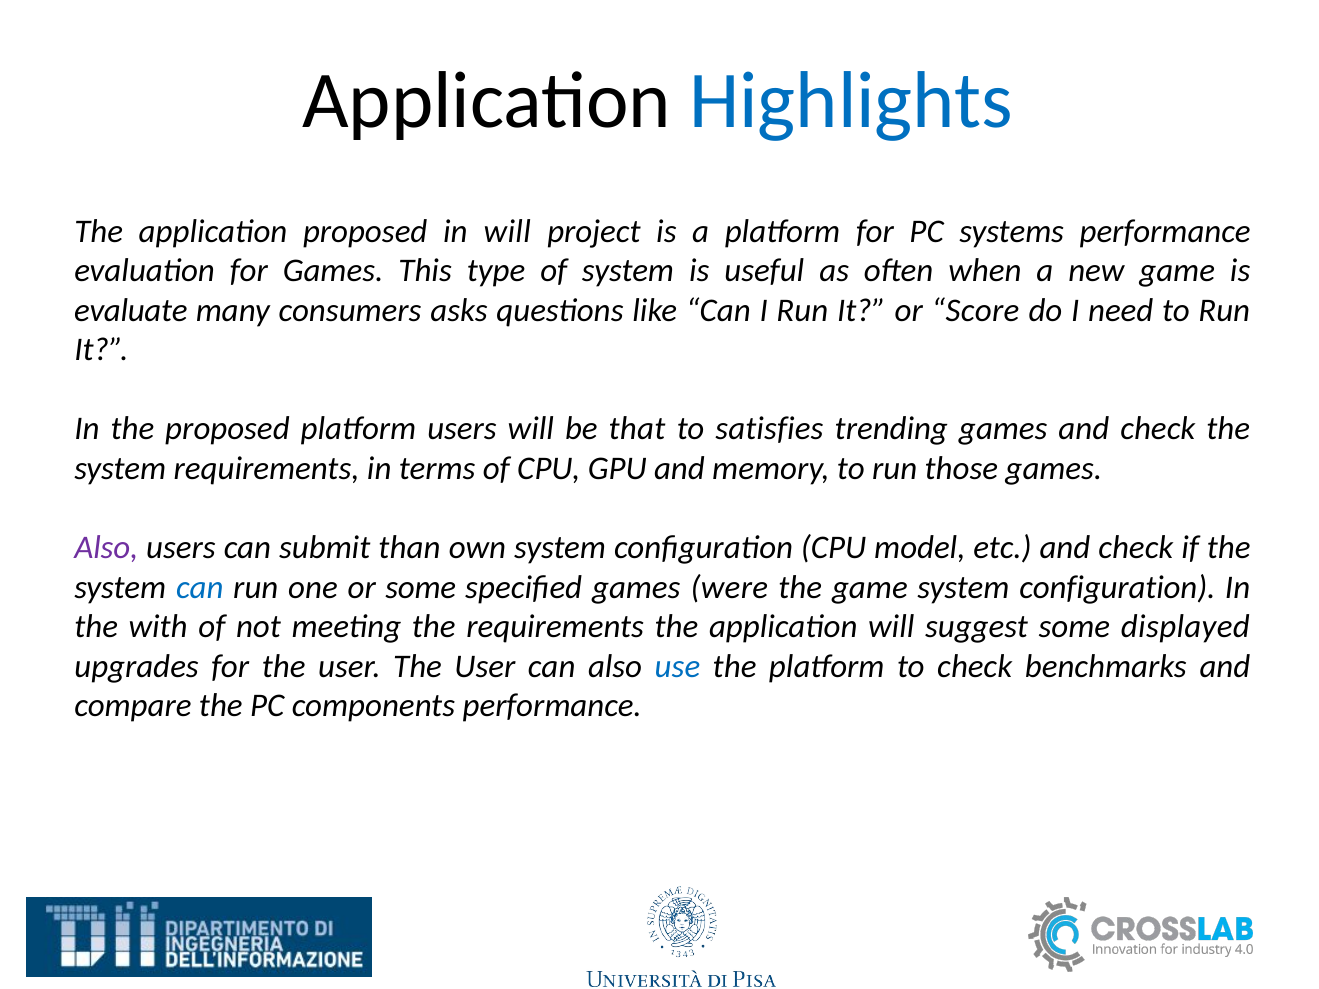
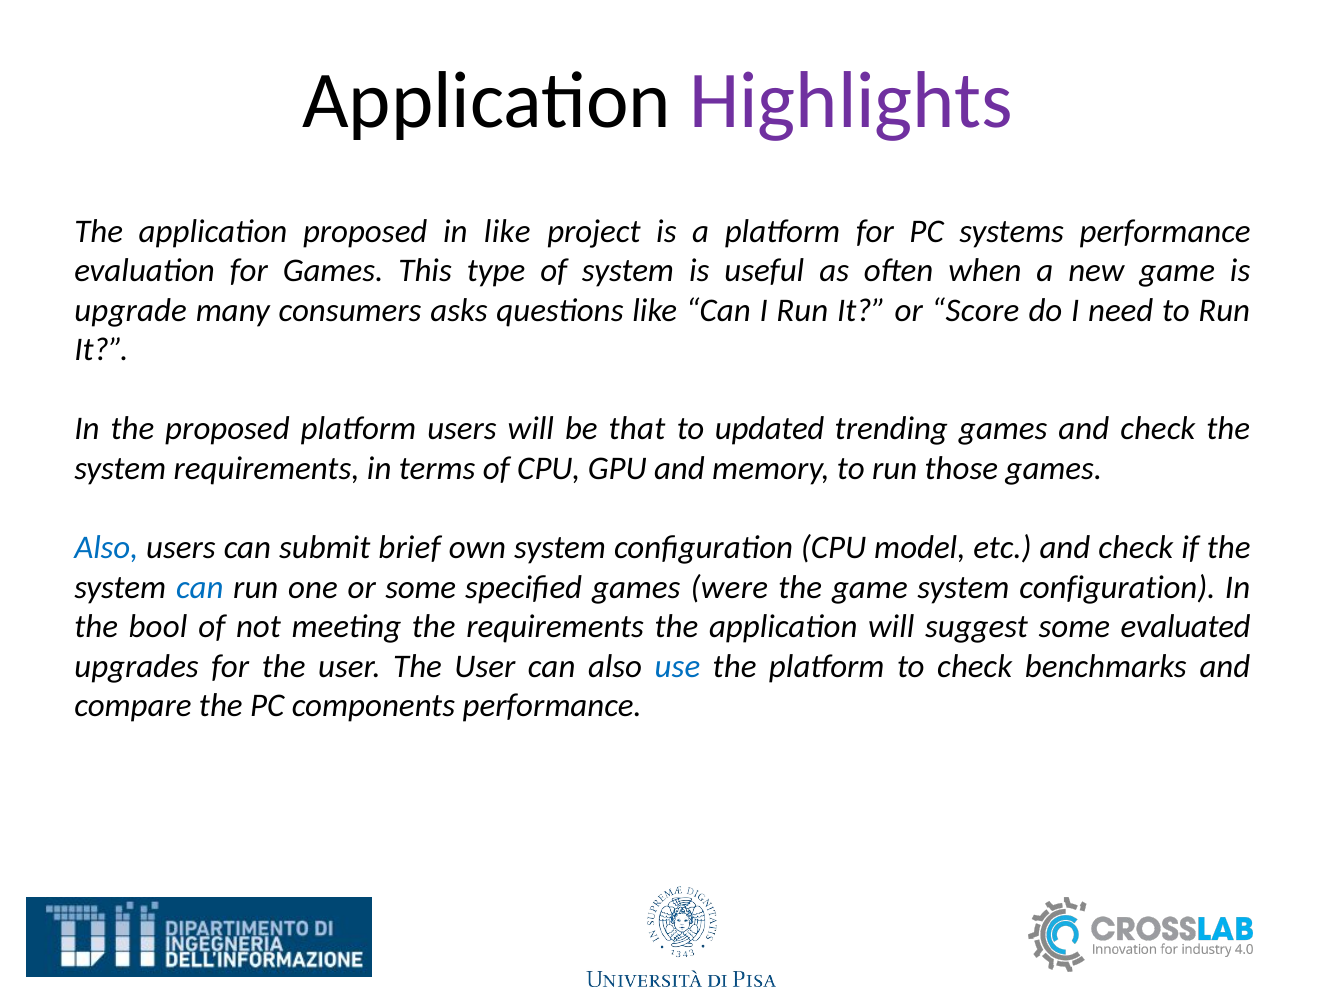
Highlights colour: blue -> purple
in will: will -> like
evaluate: evaluate -> upgrade
satisfies: satisfies -> updated
Also at (106, 548) colour: purple -> blue
than: than -> brief
with: with -> bool
displayed: displayed -> evaluated
